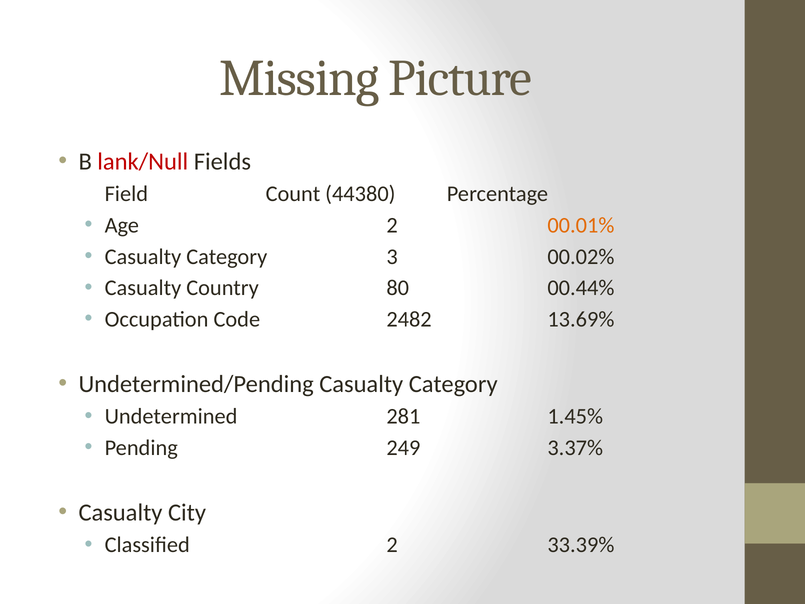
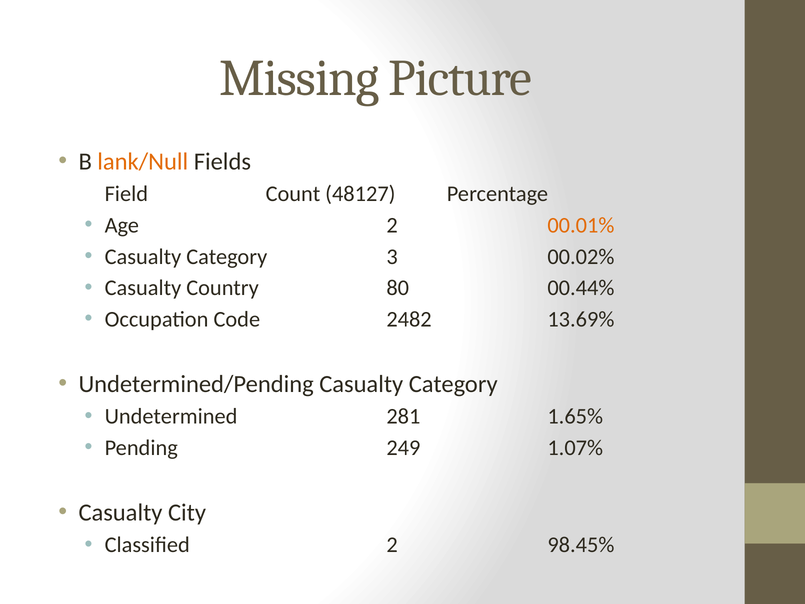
lank/Null colour: red -> orange
44380: 44380 -> 48127
1.45%: 1.45% -> 1.65%
3.37%: 3.37% -> 1.07%
33.39%: 33.39% -> 98.45%
